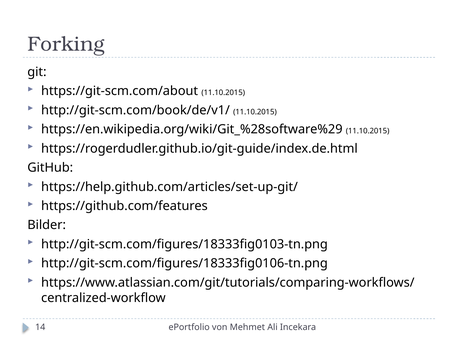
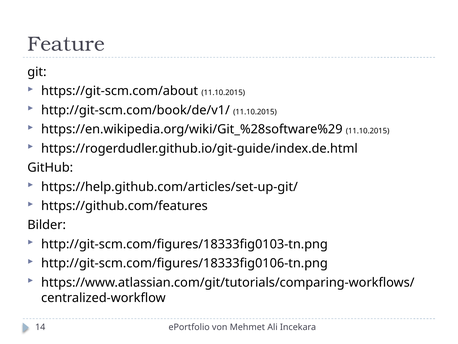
Forking: Forking -> Feature
